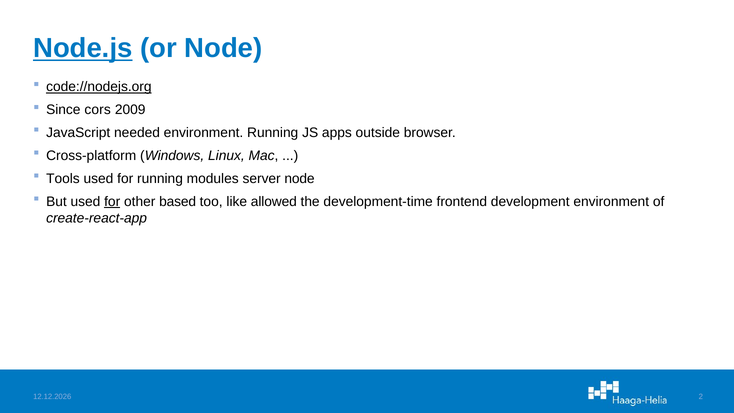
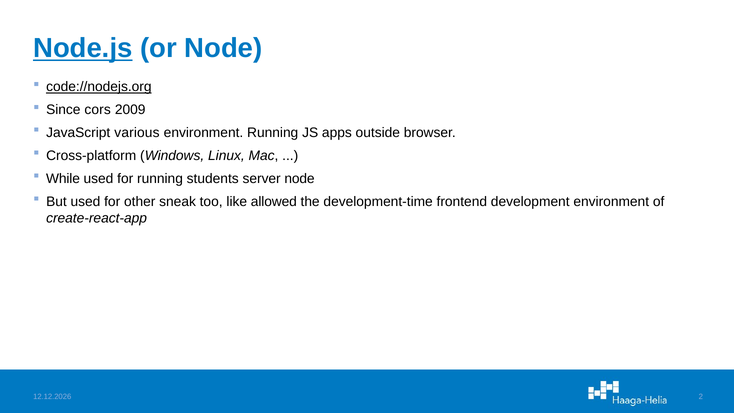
needed: needed -> various
Tools: Tools -> While
modules: modules -> students
for at (112, 201) underline: present -> none
based: based -> sneak
